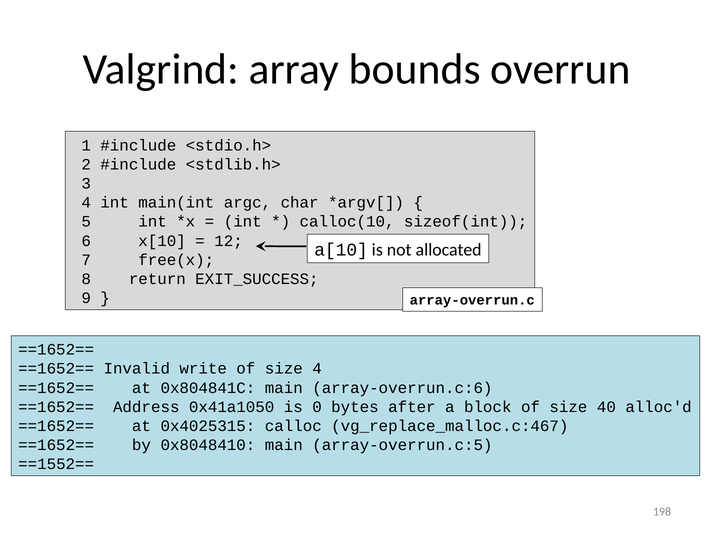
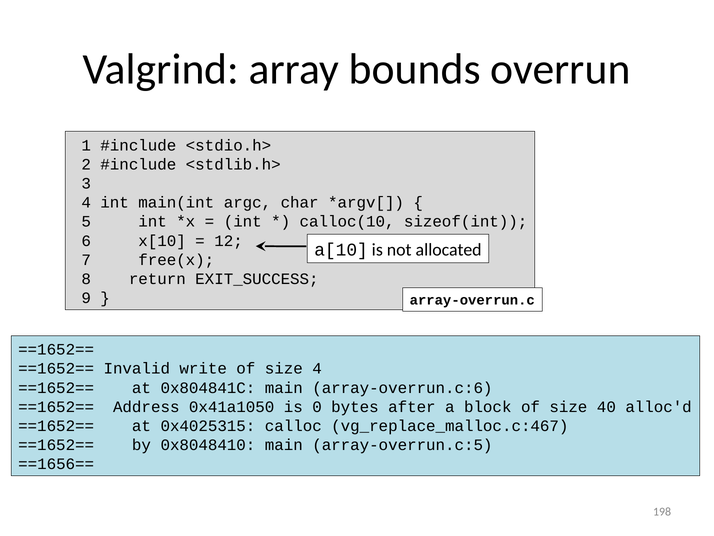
==1552==: ==1552== -> ==1656==
